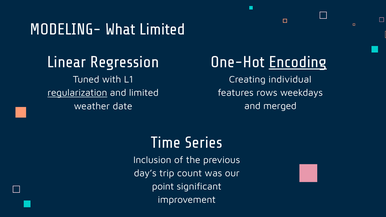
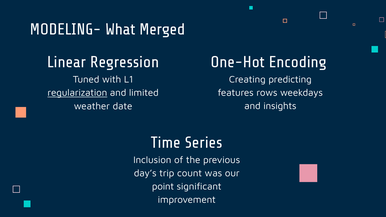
What Limited: Limited -> Merged
Encoding underline: present -> none
individual: individual -> predicting
merged: merged -> insights
